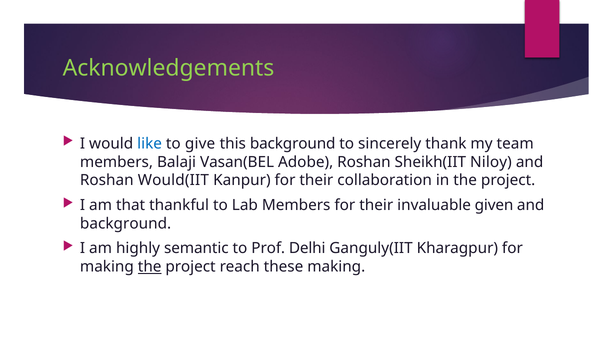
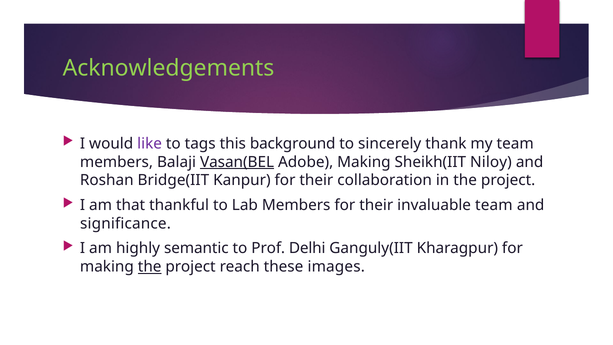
like colour: blue -> purple
give: give -> tags
Vasan(BEL underline: none -> present
Adobe Roshan: Roshan -> Making
Would(IIT: Would(IIT -> Bridge(IIT
invaluable given: given -> team
background at (126, 223): background -> significance
these making: making -> images
